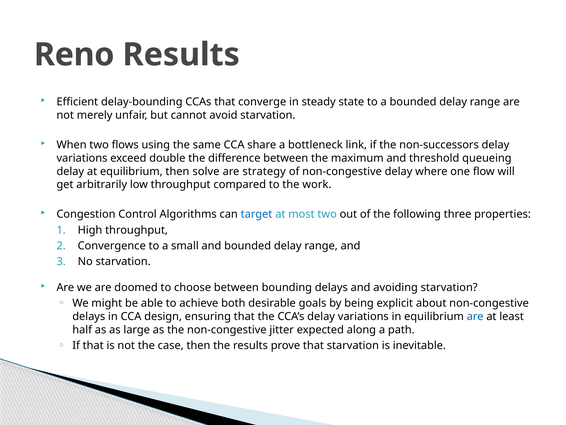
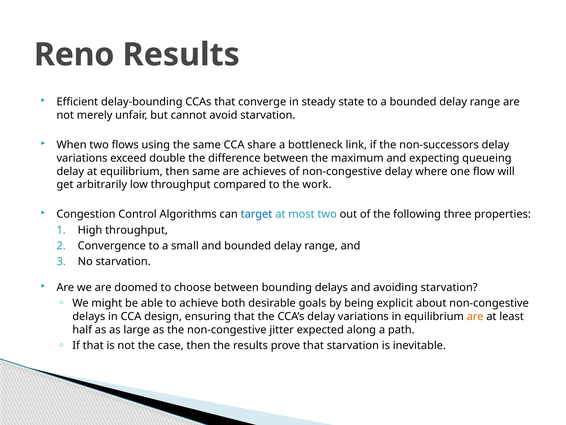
threshold: threshold -> expecting
then solve: solve -> same
strategy: strategy -> achieves
are at (475, 316) colour: blue -> orange
